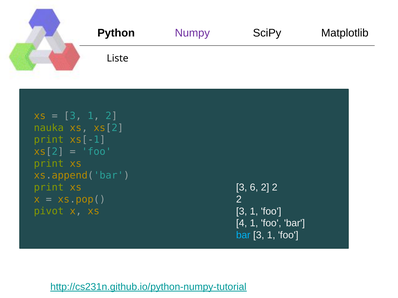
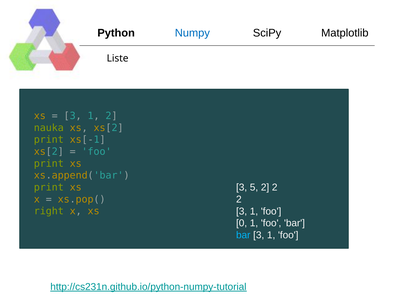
Numpy colour: purple -> blue
6: 6 -> 5
pivot: pivot -> right
4: 4 -> 0
